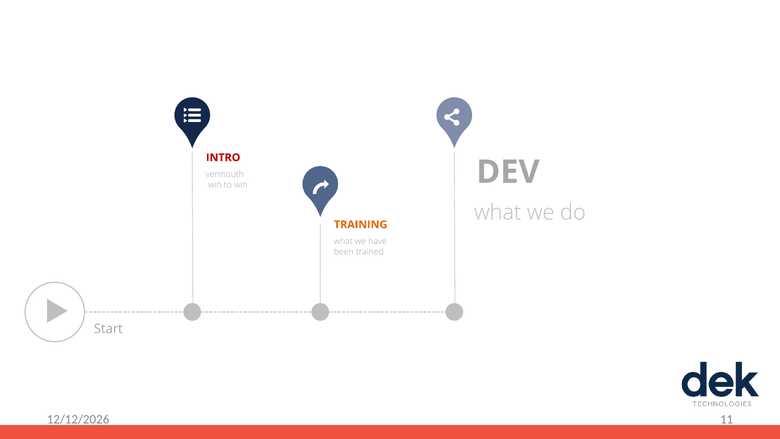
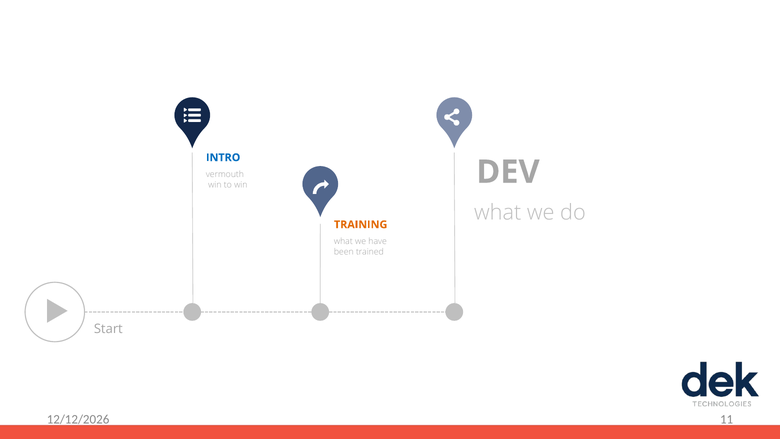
INTRO colour: red -> blue
